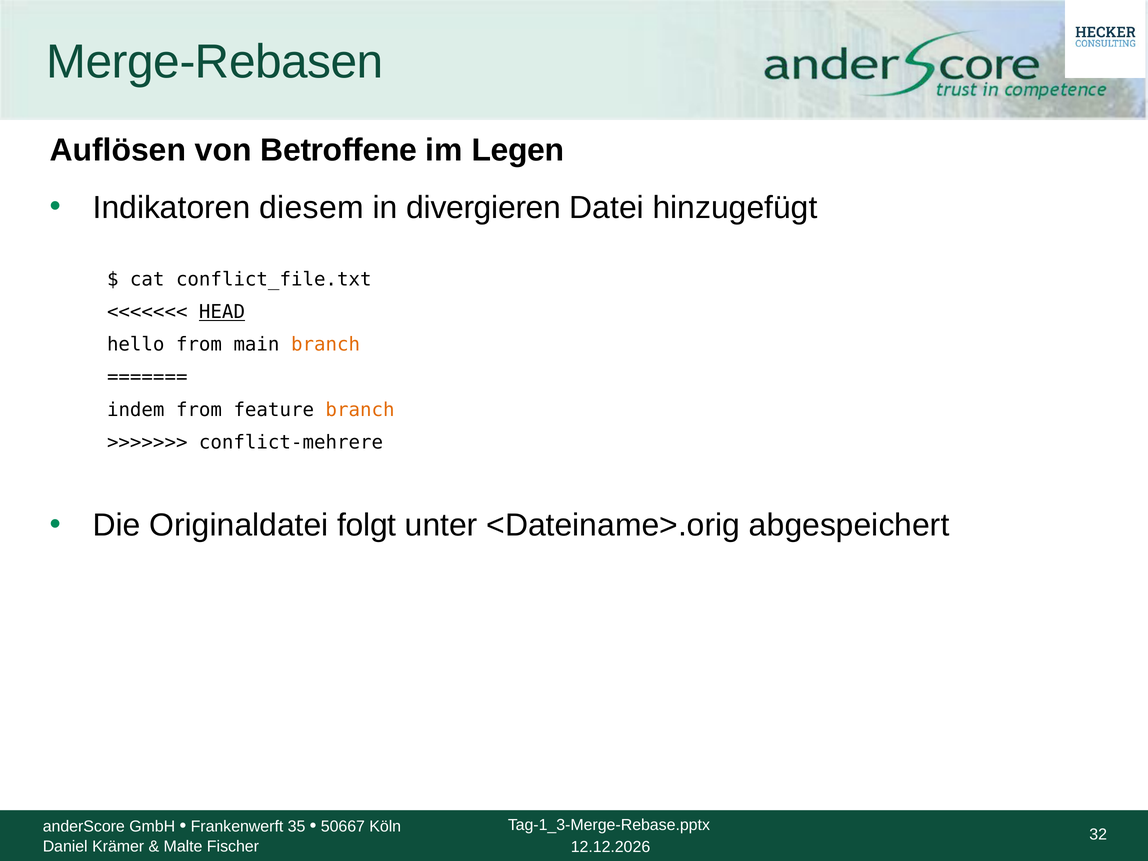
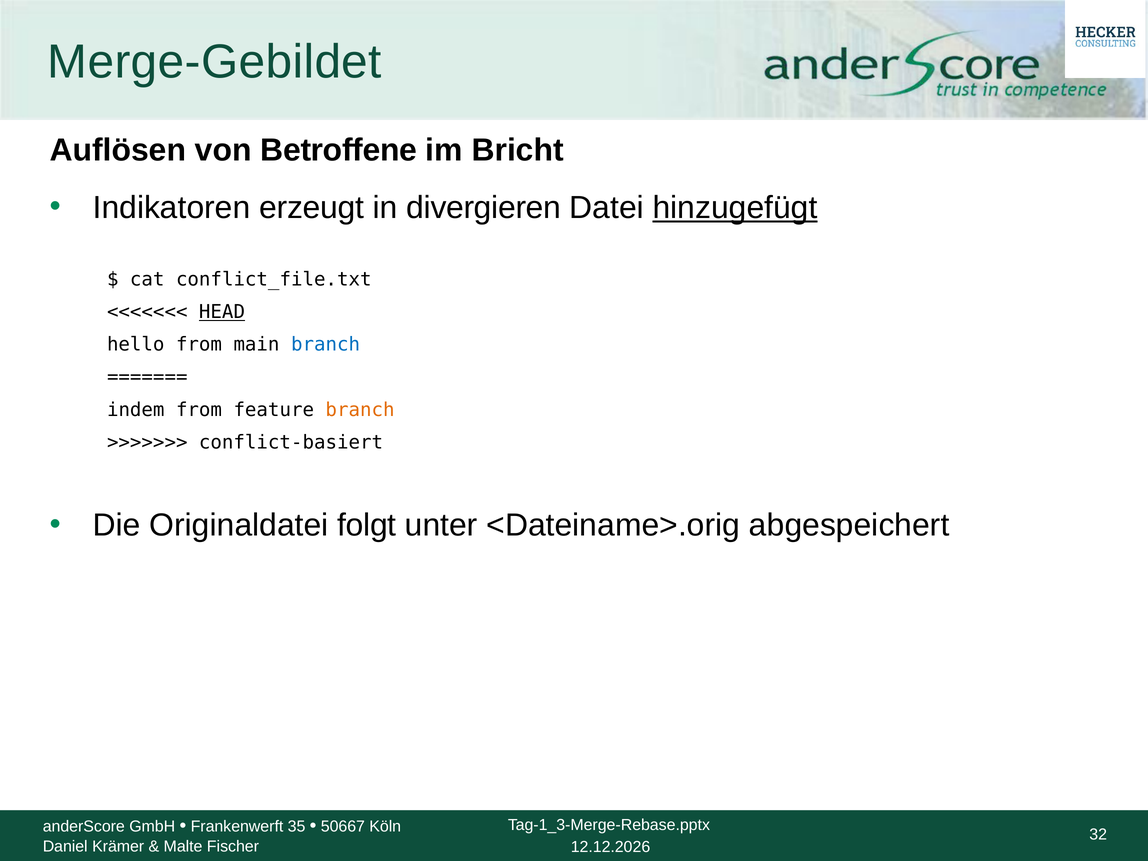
Merge-Rebasen: Merge-Rebasen -> Merge-Gebildet
Legen: Legen -> Bricht
diesem: diesem -> erzeugt
hinzugefügt underline: none -> present
branch at (326, 345) colour: orange -> blue
conflict-mehrere: conflict-mehrere -> conflict-basiert
